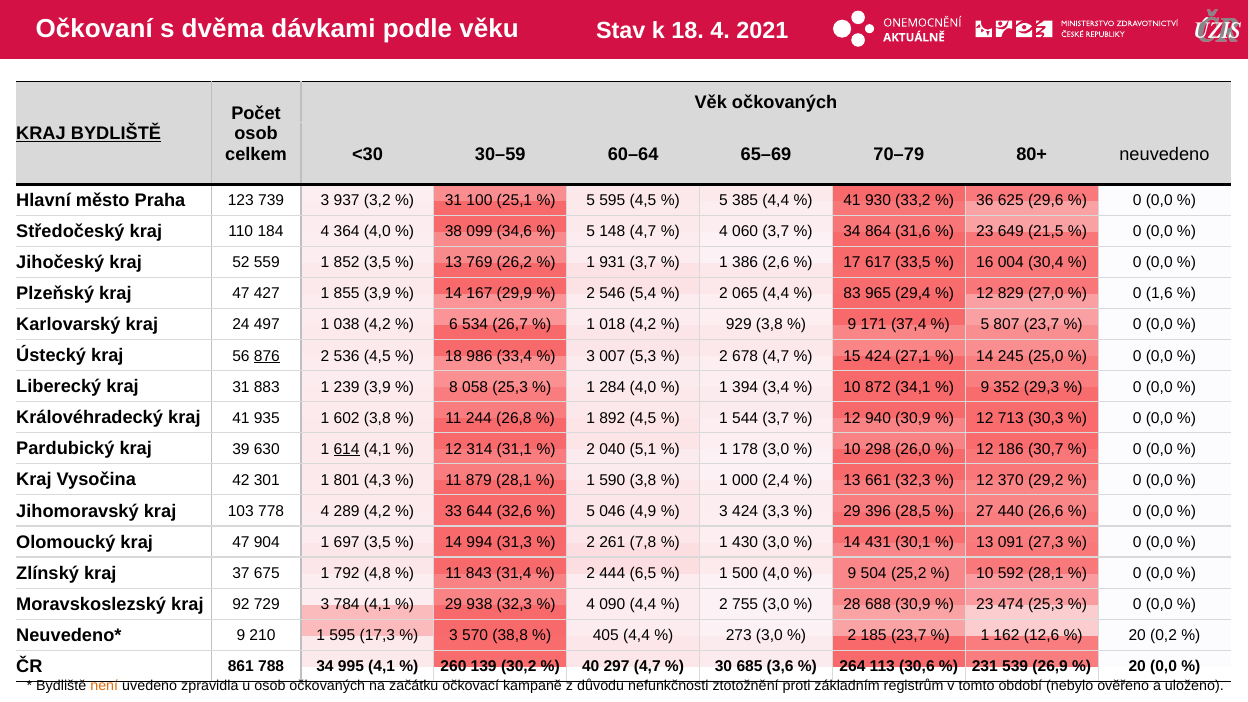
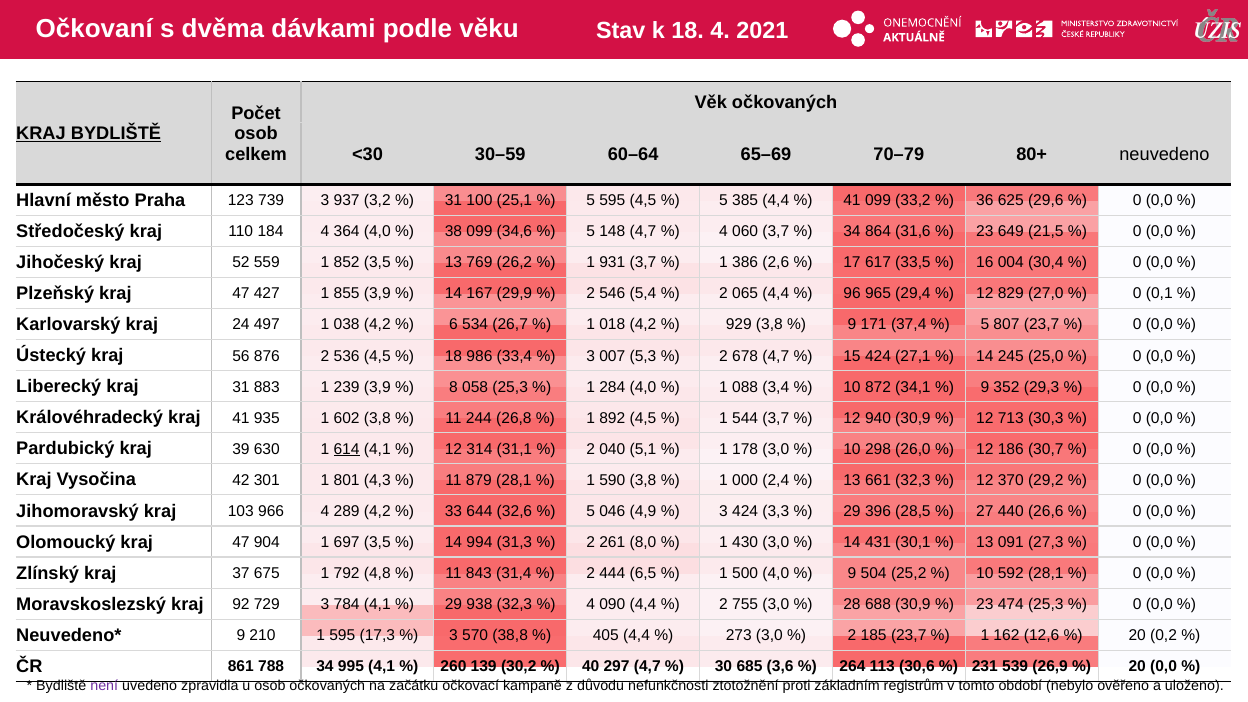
41 930: 930 -> 099
83: 83 -> 96
1,6: 1,6 -> 0,1
876 underline: present -> none
394: 394 -> 088
778: 778 -> 966
7,8: 7,8 -> 8,0
není colour: orange -> purple
